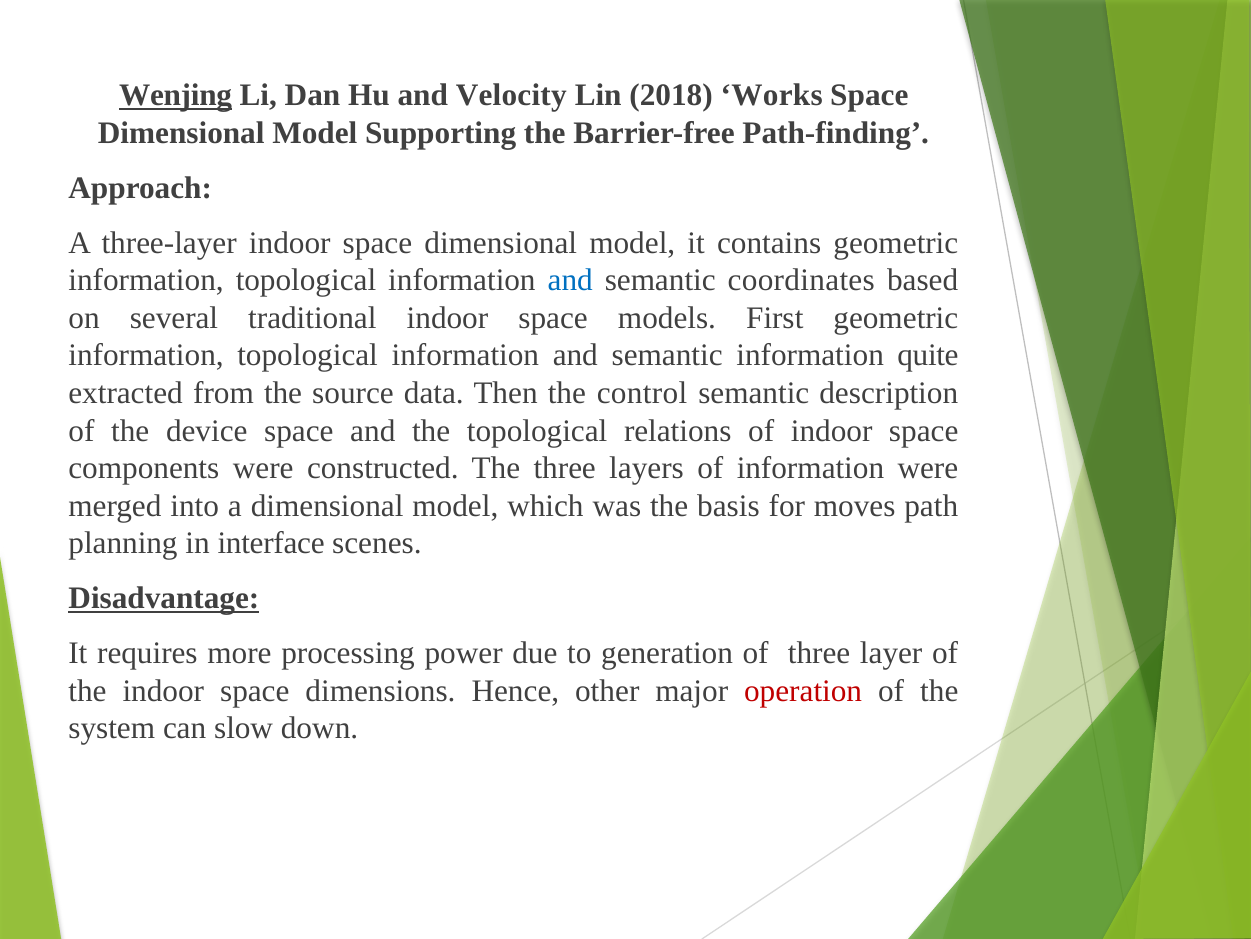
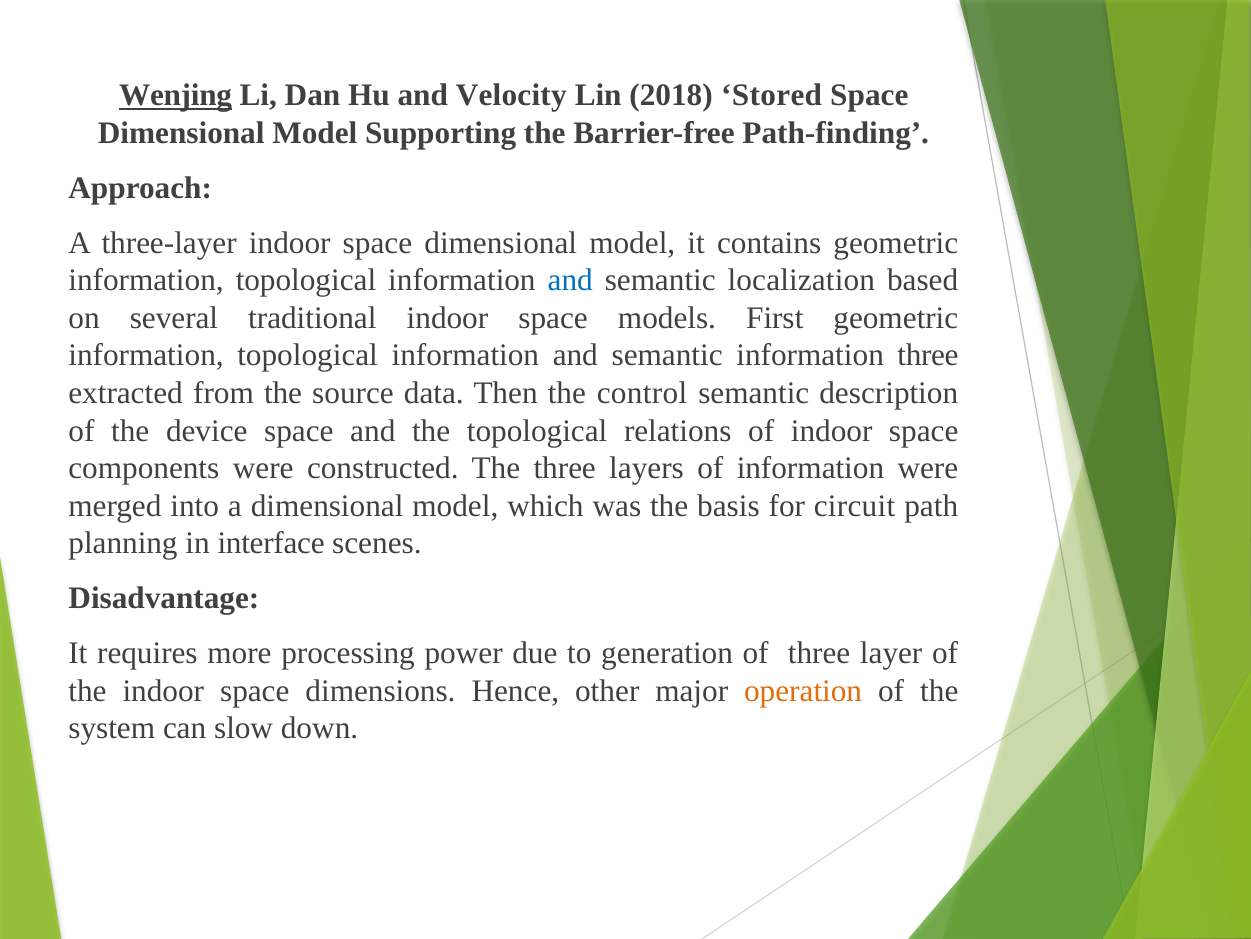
Works: Works -> Stored
coordinates: coordinates -> localization
information quite: quite -> three
moves: moves -> circuit
Disadvantage underline: present -> none
operation colour: red -> orange
